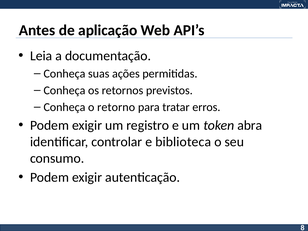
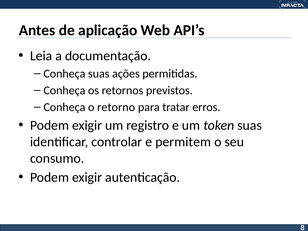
token abra: abra -> suas
biblioteca: biblioteca -> permitem
